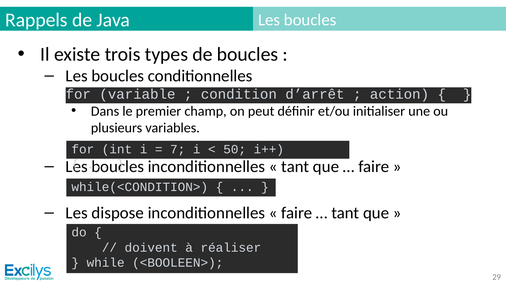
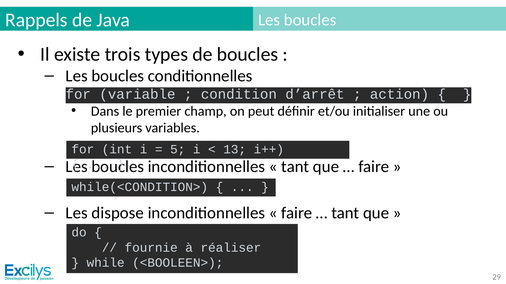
7: 7 -> 5
50: 50 -> 13
doivent: doivent -> fournie
